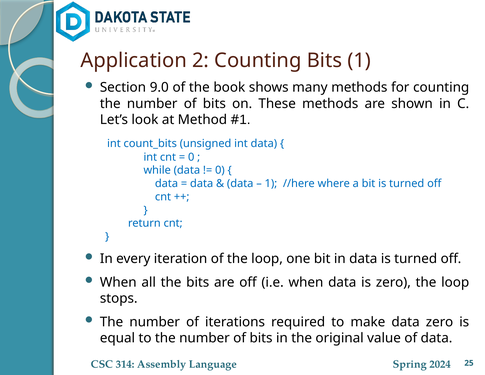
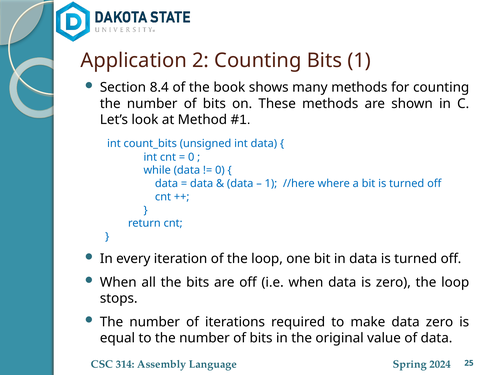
9.0: 9.0 -> 8.4
